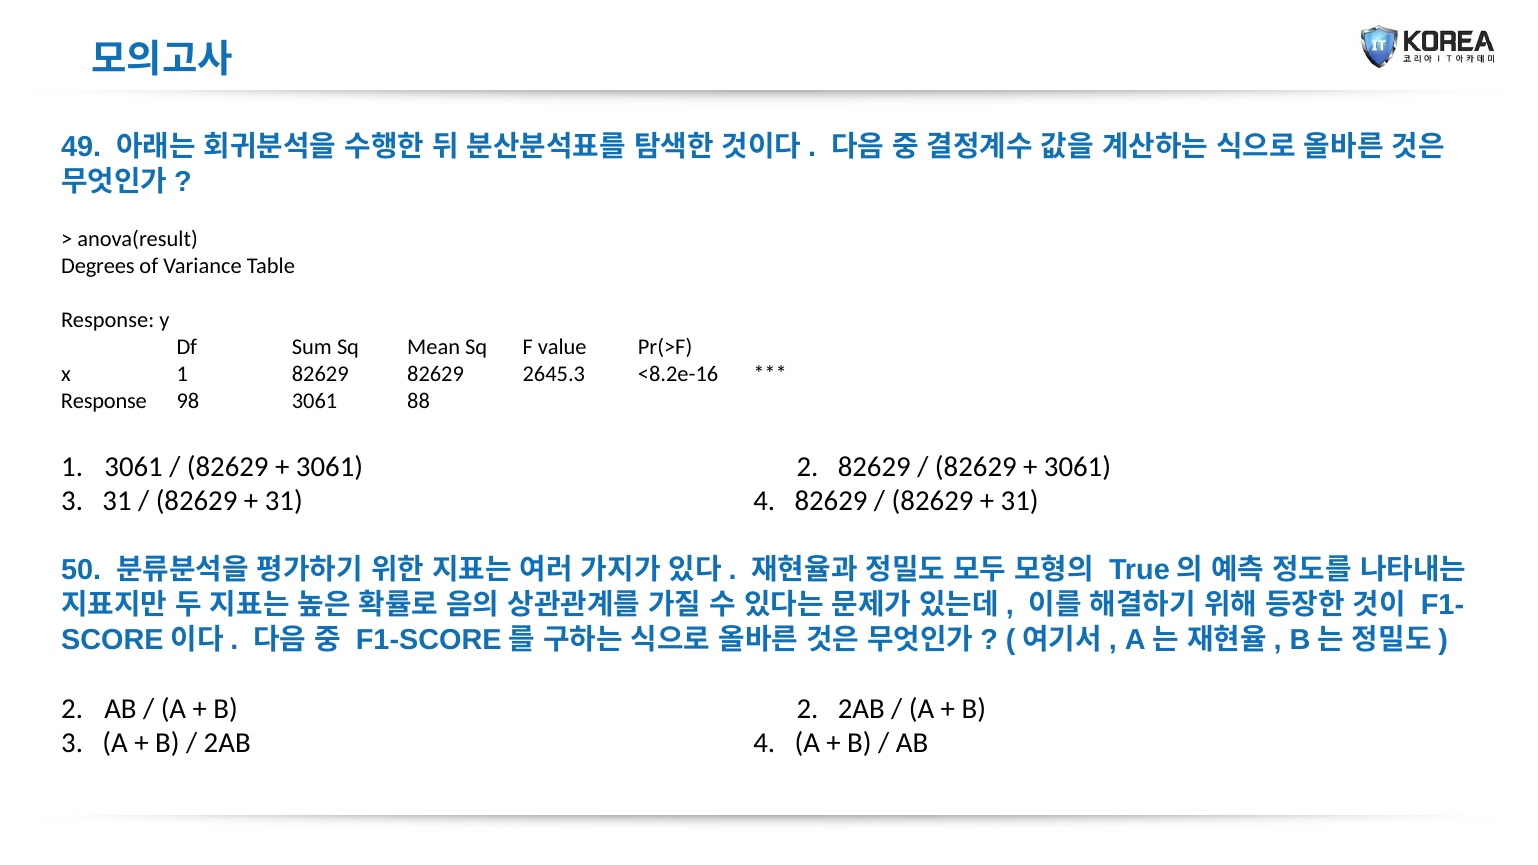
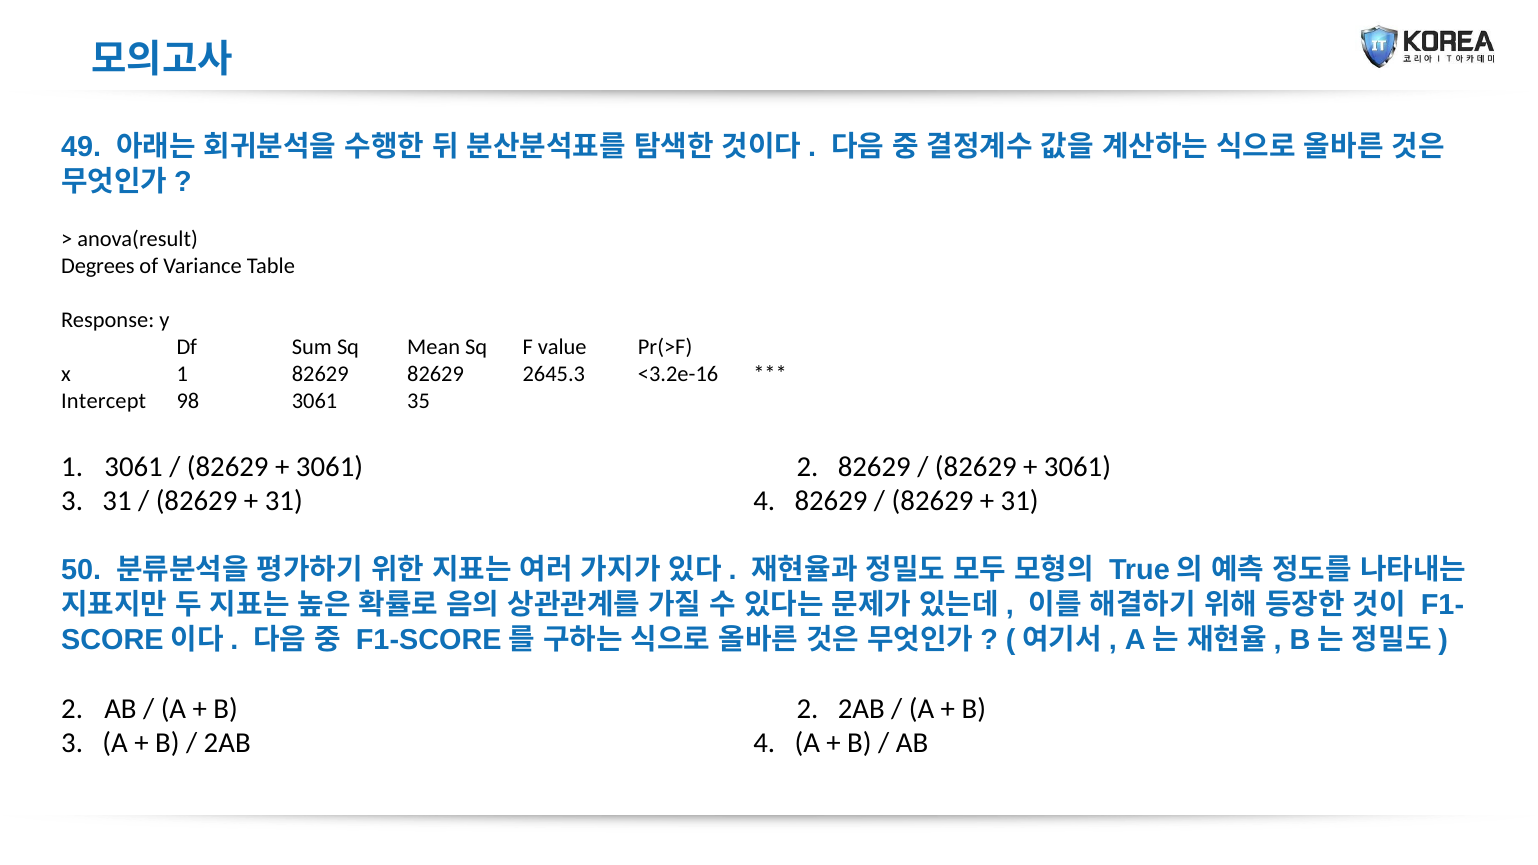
<8.2e-16: <8.2e-16 -> <3.2e-16
Response at (104, 401): Response -> Intercept
88: 88 -> 35
